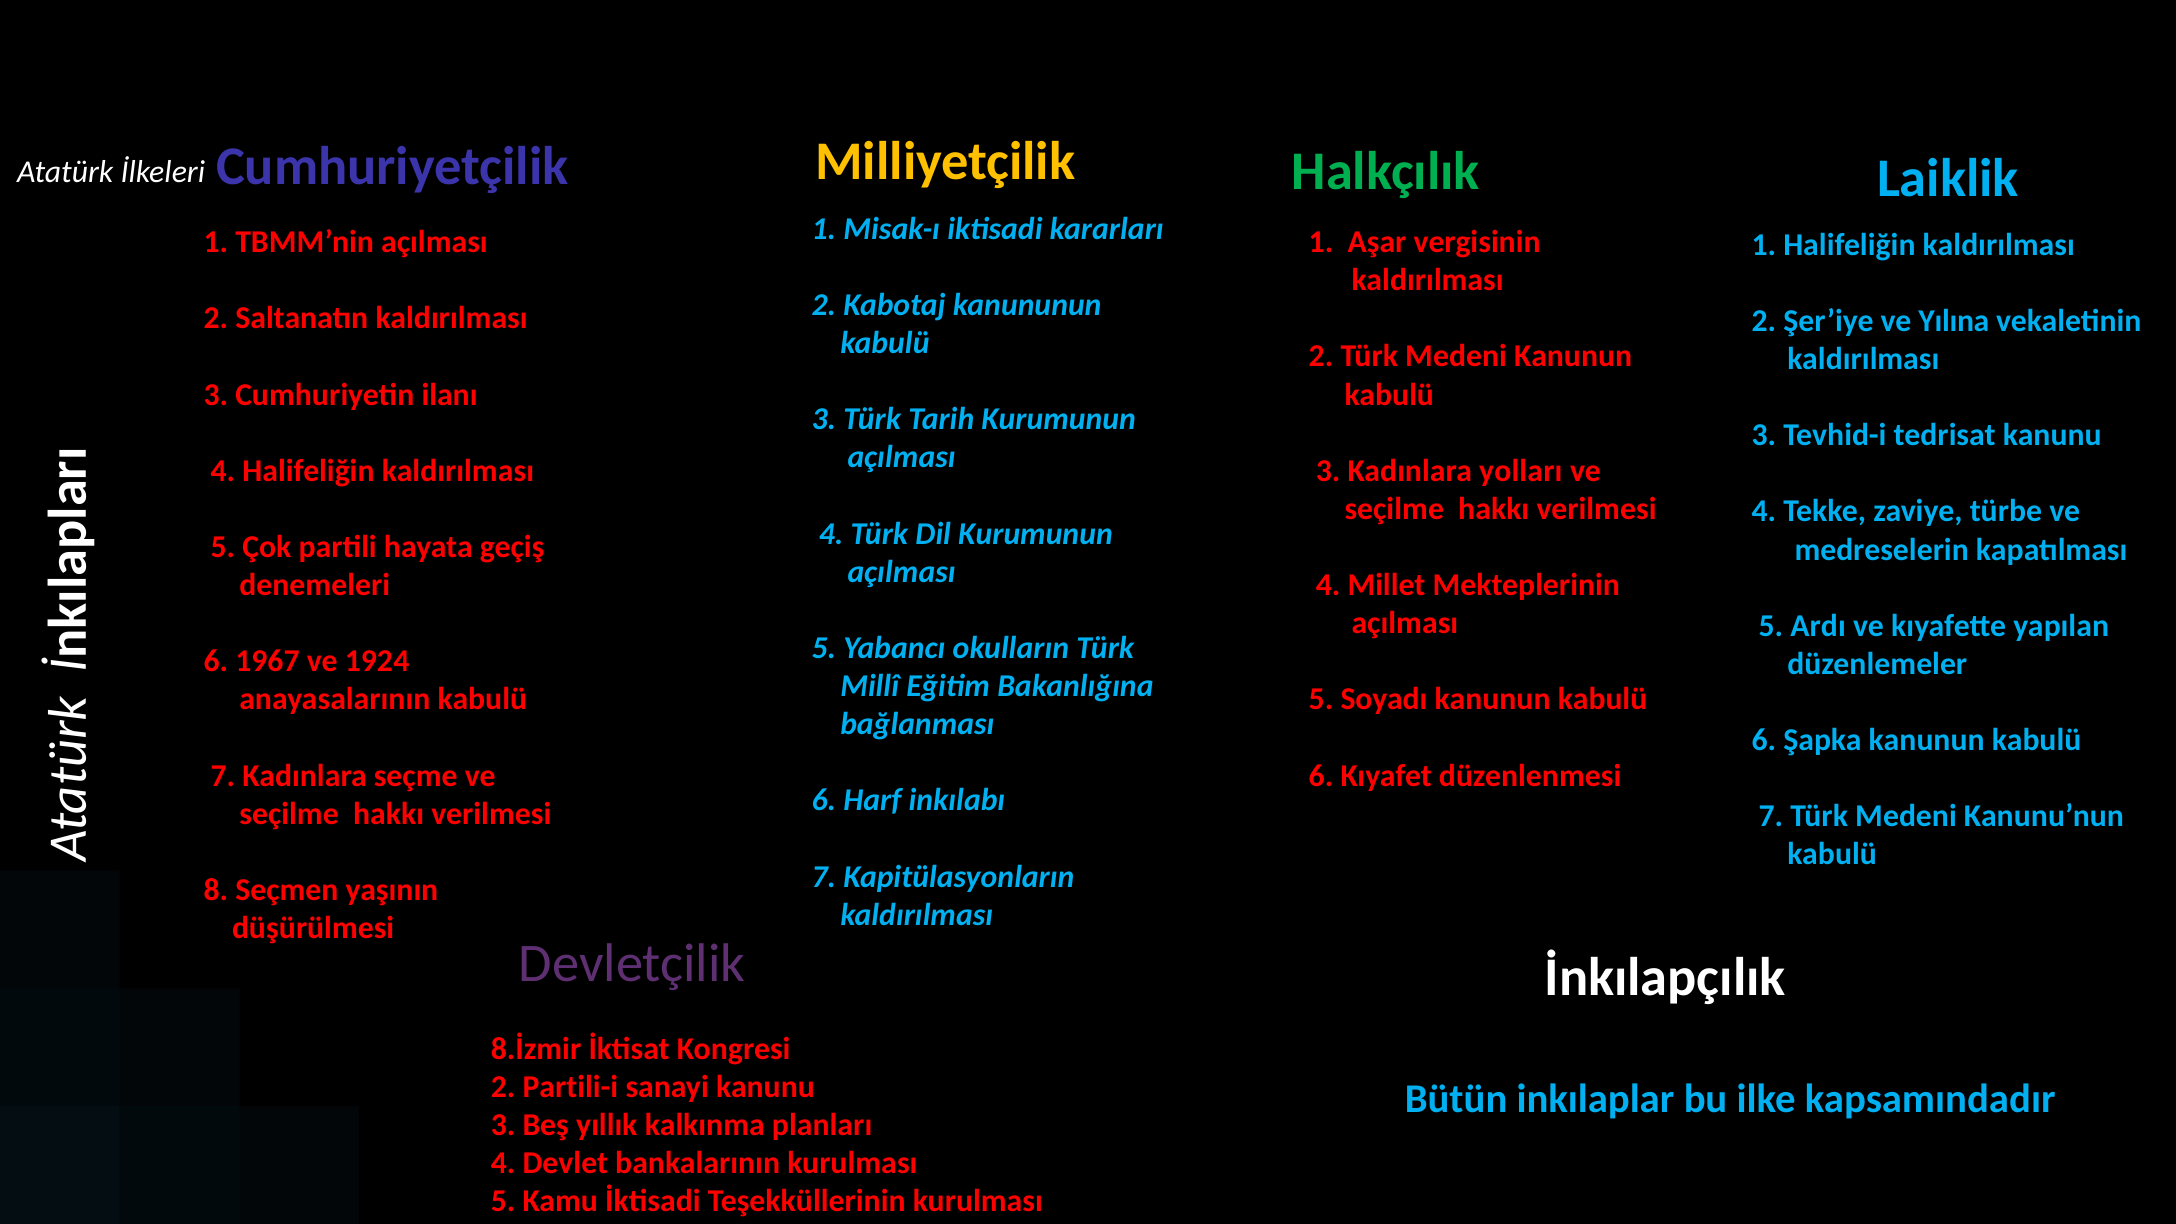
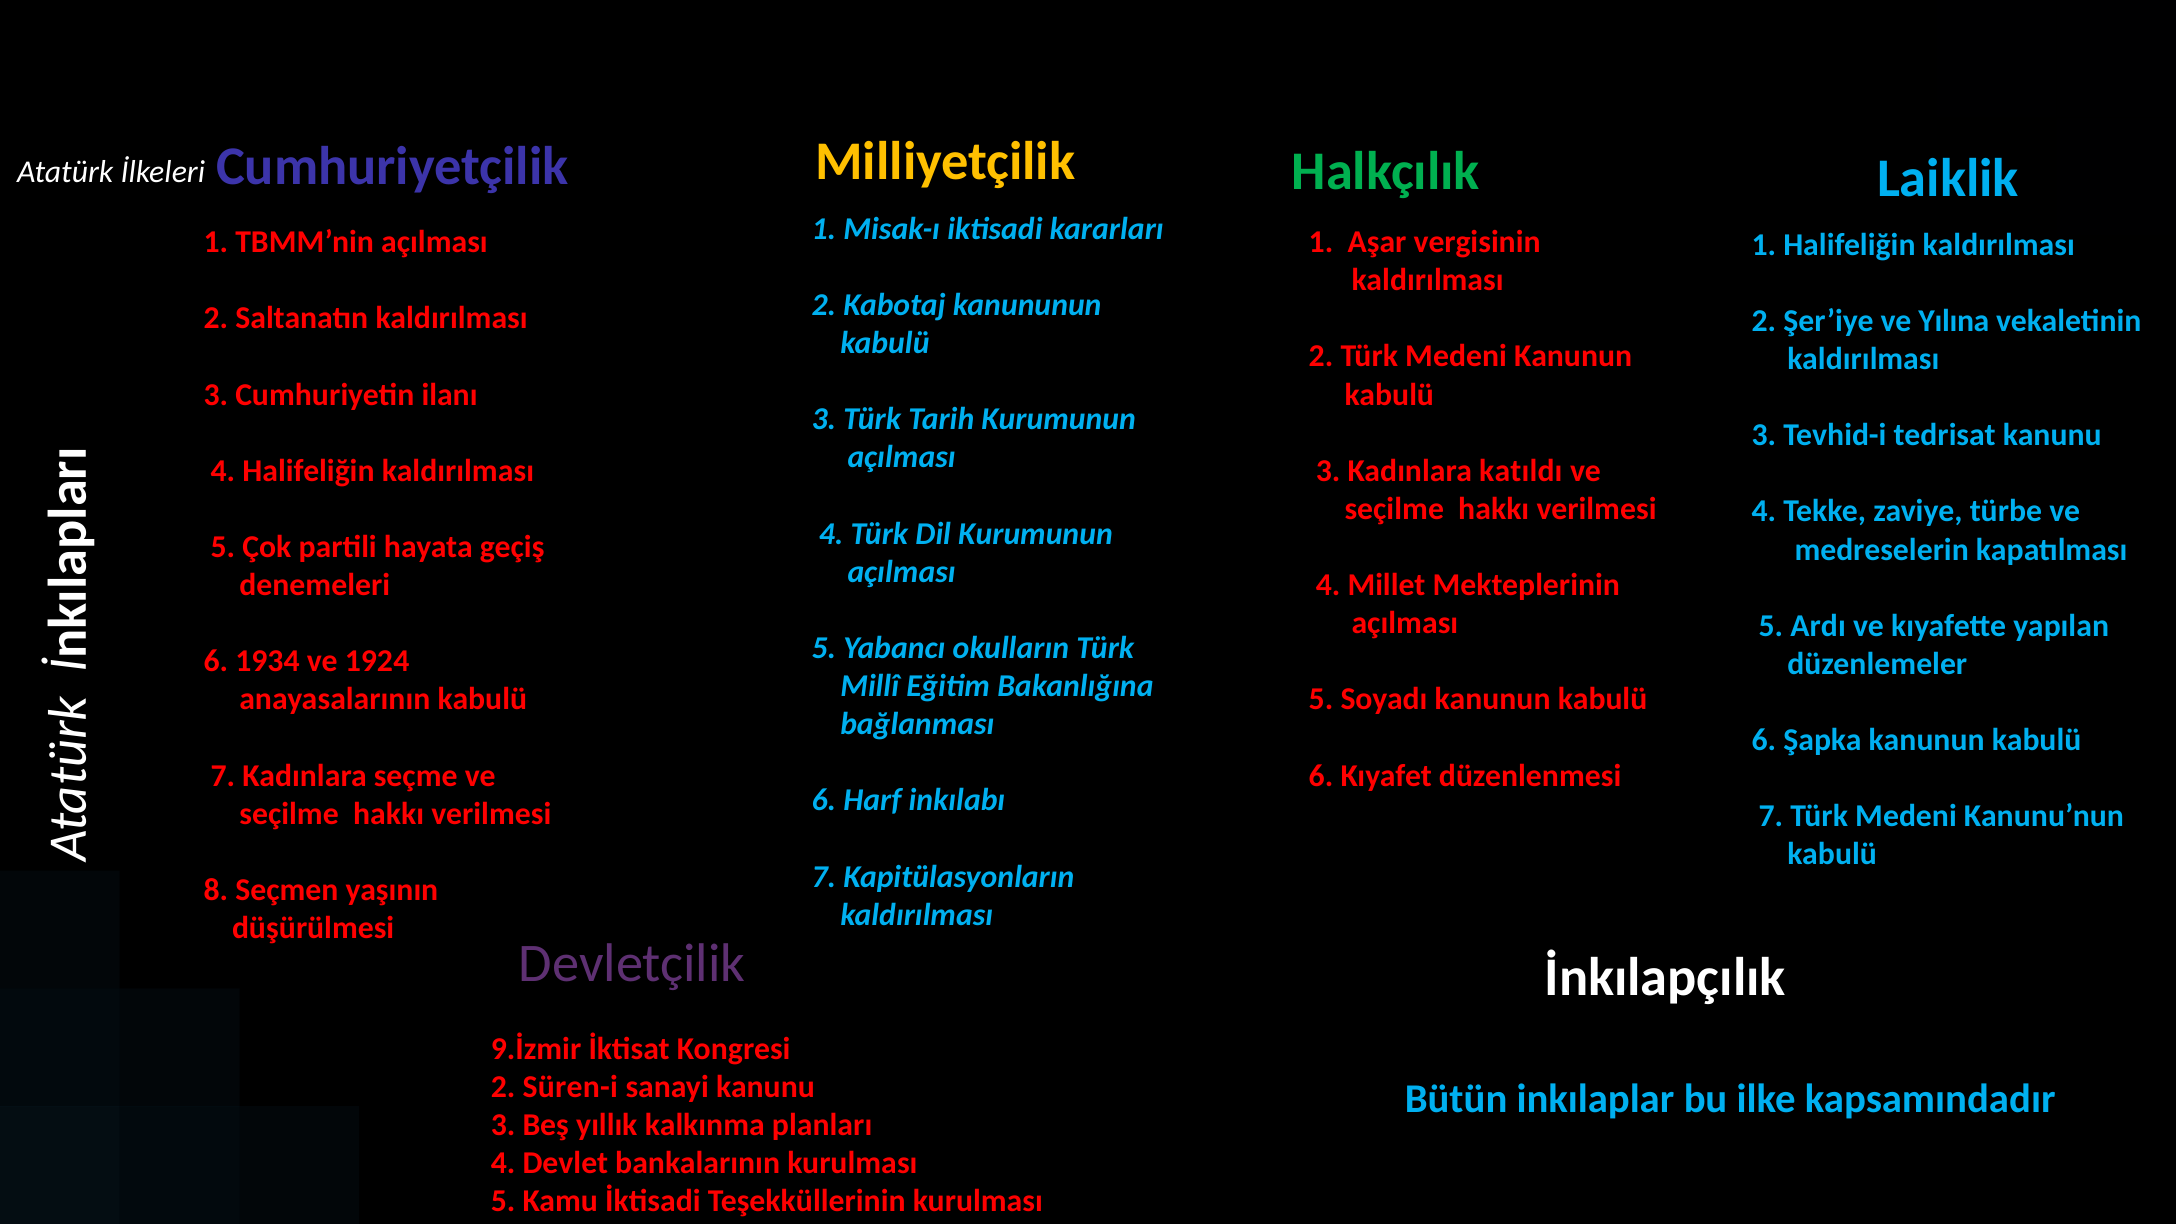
yolları: yolları -> katıldı
1967: 1967 -> 1934
8.İzmir: 8.İzmir -> 9.İzmir
Partili-i: Partili-i -> Süren-i
